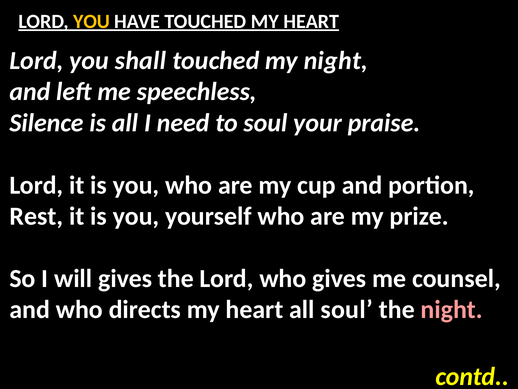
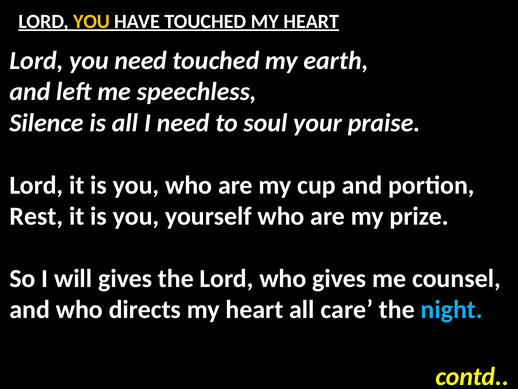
you shall: shall -> need
my night: night -> earth
all soul: soul -> care
night at (452, 309) colour: pink -> light blue
